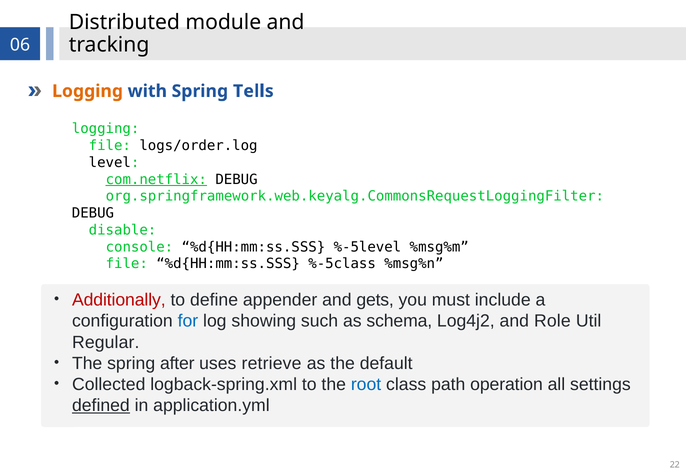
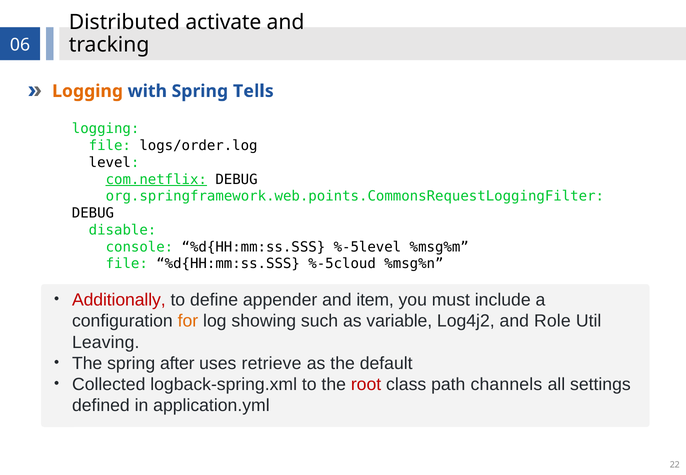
module: module -> activate
org.springframework.web.keyalg.CommonsRequestLoggingFilter: org.springframework.web.keyalg.CommonsRequestLoggingFilter -> org.springframework.web.points.CommonsRequestLoggingFilter
%-5class: %-5class -> %-5cloud
gets: gets -> item
for colour: blue -> orange
schema: schema -> variable
Regular: Regular -> Leaving
root colour: blue -> red
operation: operation -> channels
defined underline: present -> none
